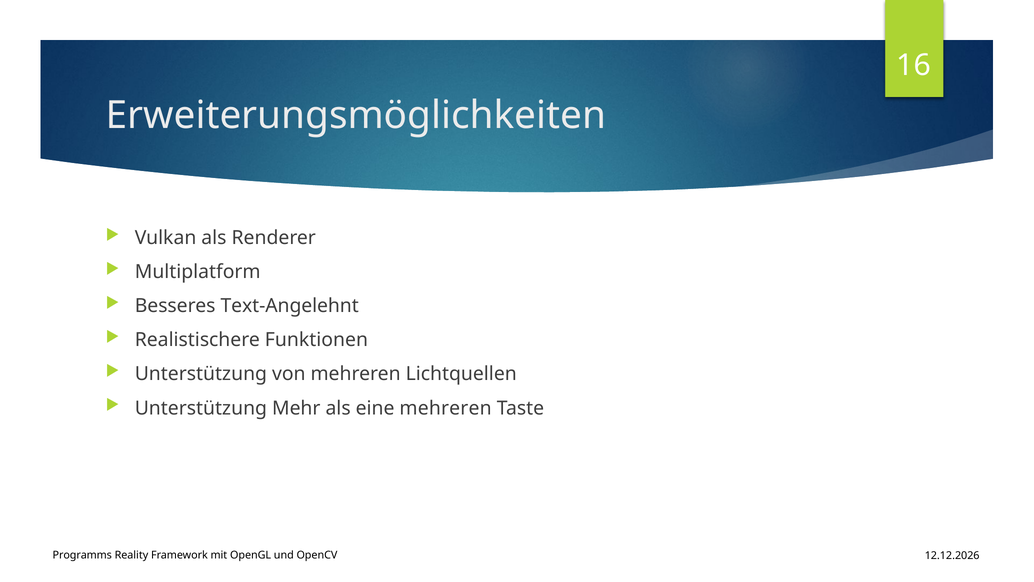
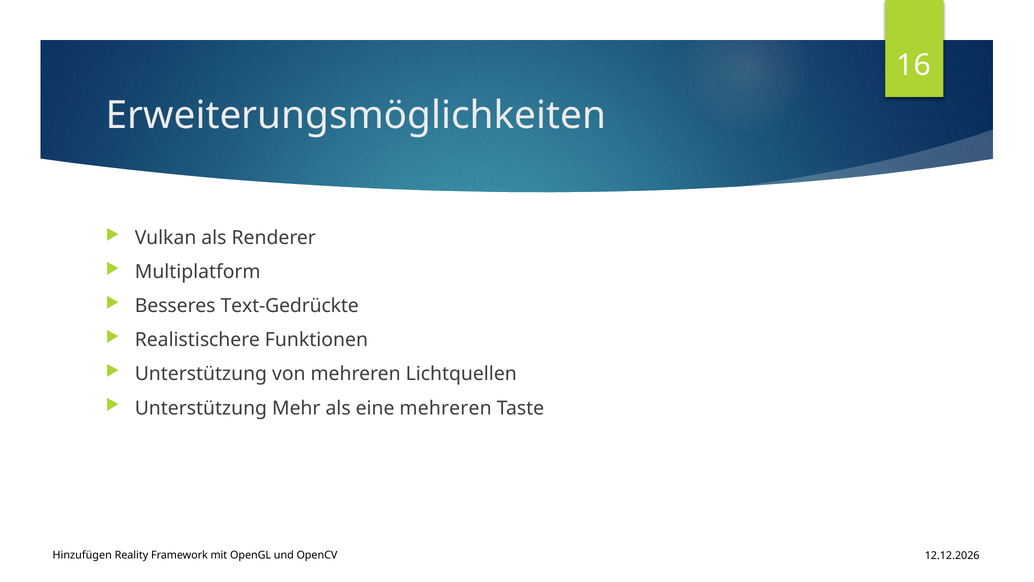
Text-Angelehnt: Text-Angelehnt -> Text-Gedrückte
Programms: Programms -> Hinzufügen
